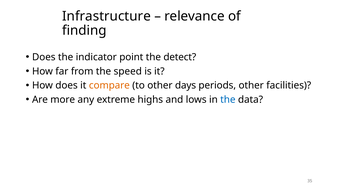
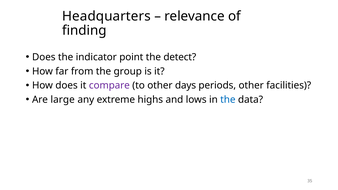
Infrastructure: Infrastructure -> Headquarters
speed: speed -> group
compare colour: orange -> purple
more: more -> large
